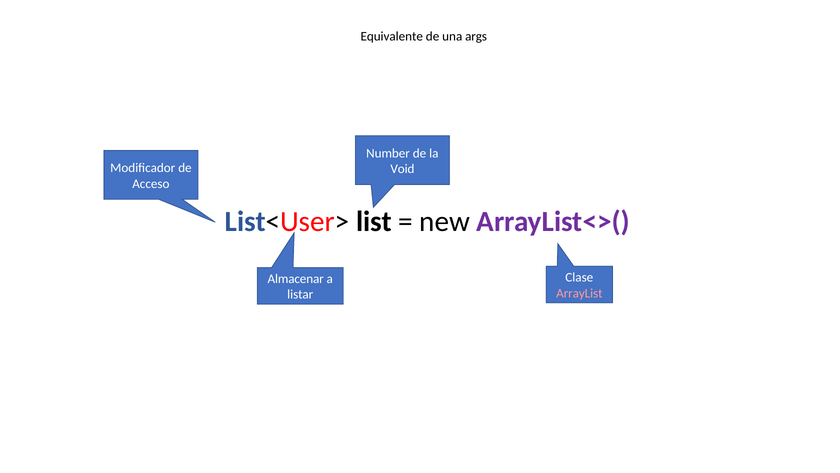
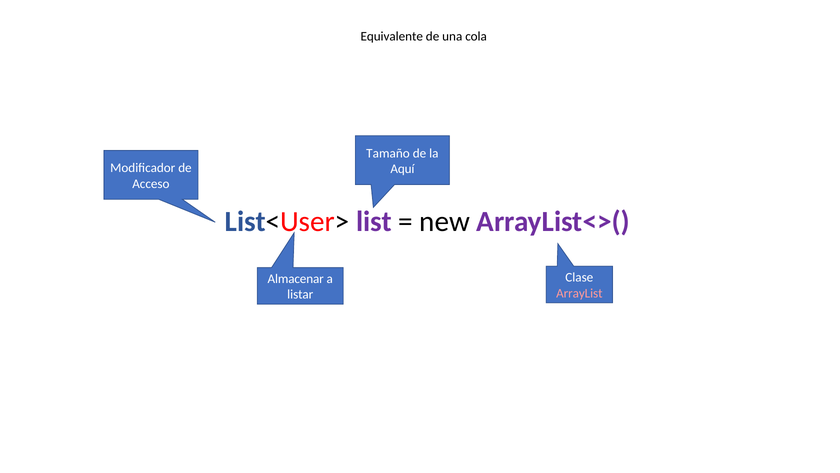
args: args -> cola
Number: Number -> Tamaño
Void: Void -> Aquí
list colour: black -> purple
